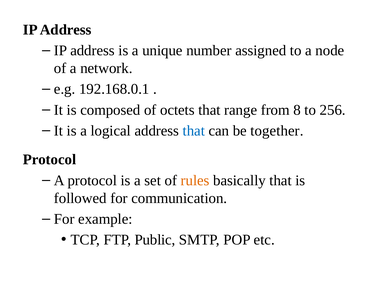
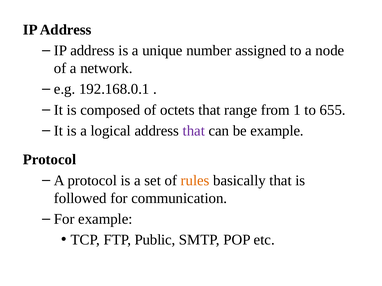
8: 8 -> 1
256: 256 -> 655
that at (194, 131) colour: blue -> purple
be together: together -> example
